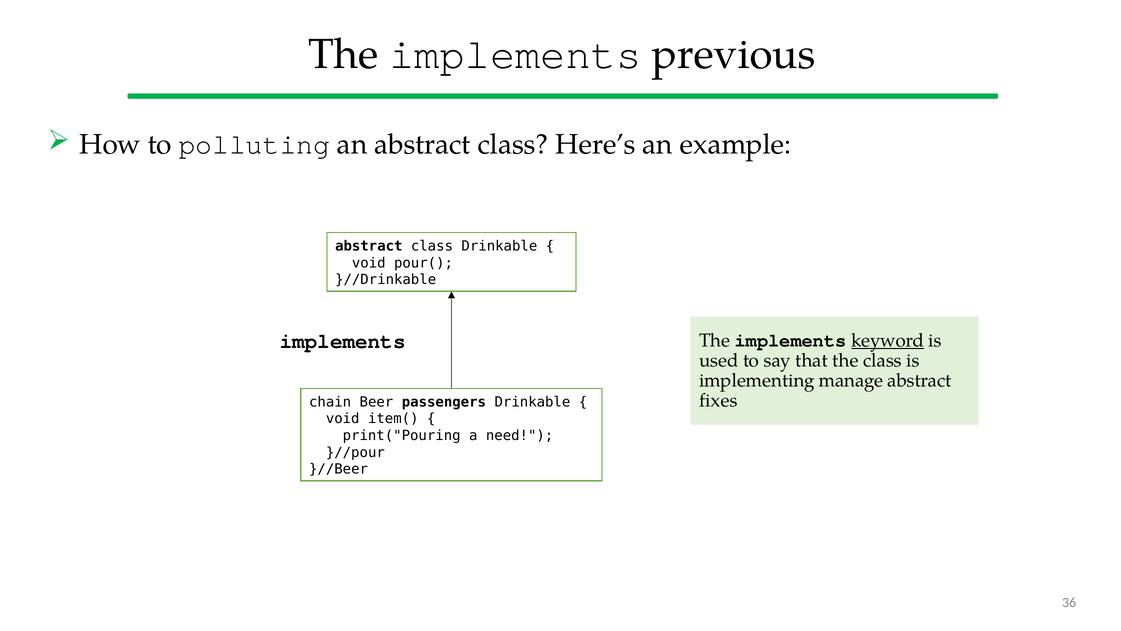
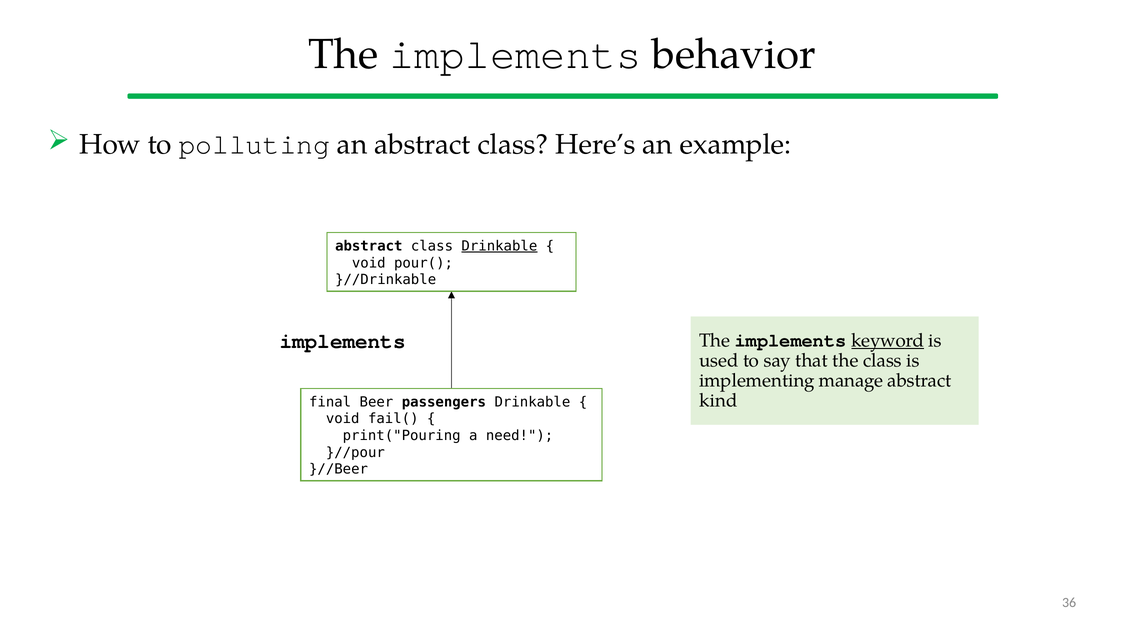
previous: previous -> behavior
Drinkable at (499, 246) underline: none -> present
chain: chain -> final
fixes: fixes -> kind
item(: item( -> fail(
